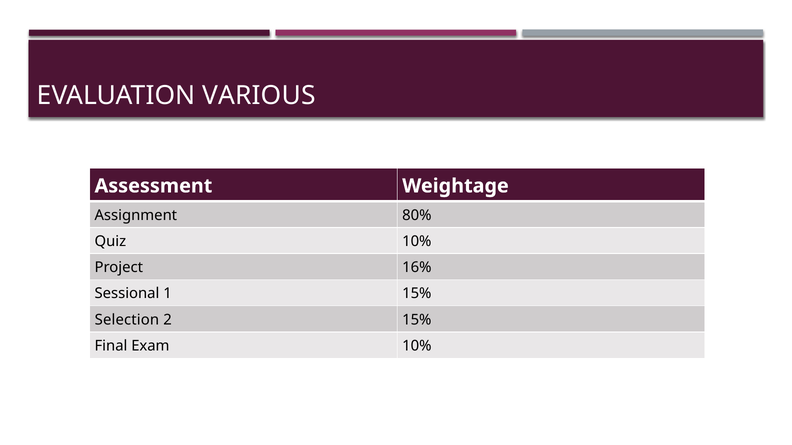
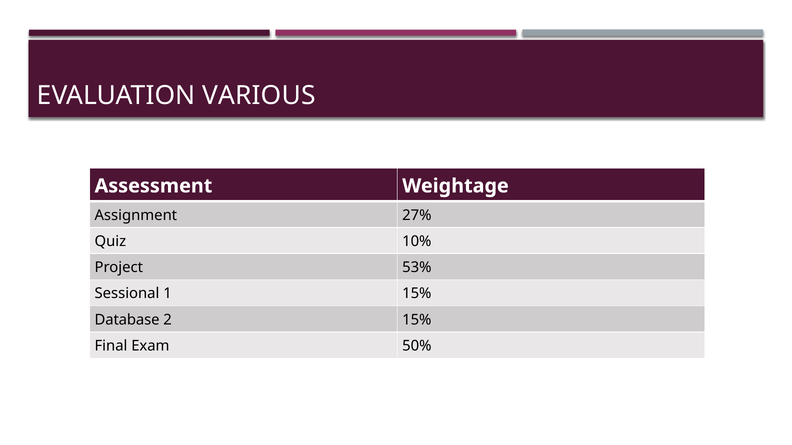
80%: 80% -> 27%
16%: 16% -> 53%
Selection: Selection -> Database
Exam 10%: 10% -> 50%
